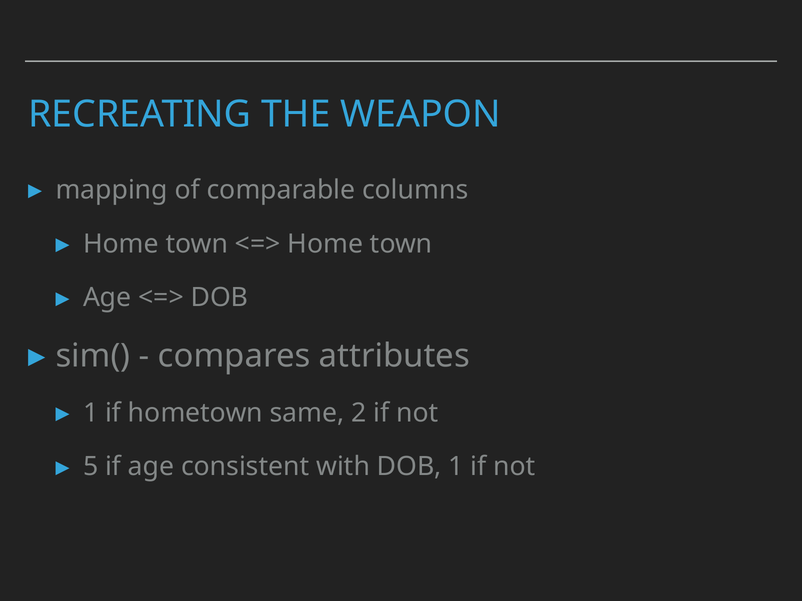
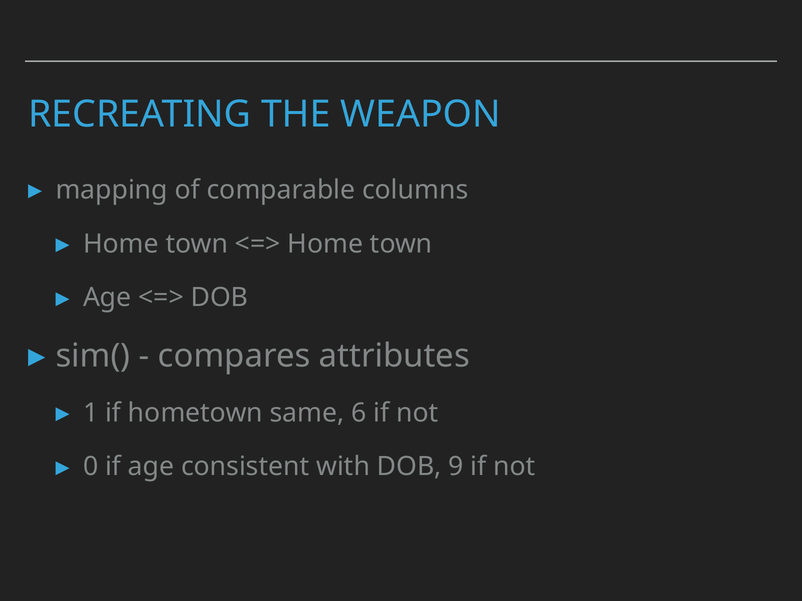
2: 2 -> 6
5: 5 -> 0
DOB 1: 1 -> 9
